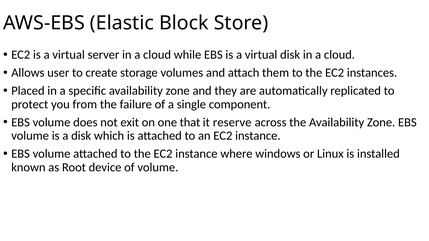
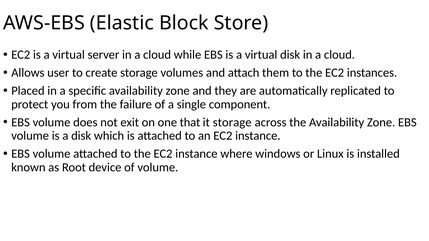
it reserve: reserve -> storage
